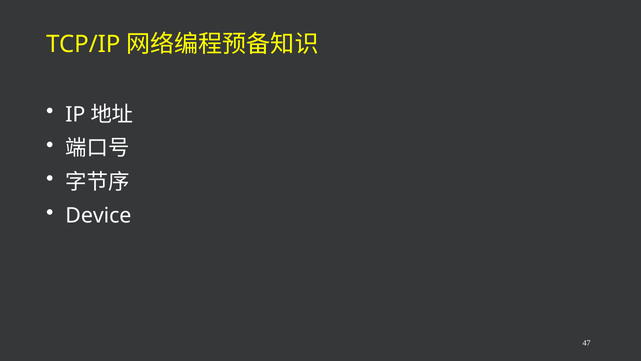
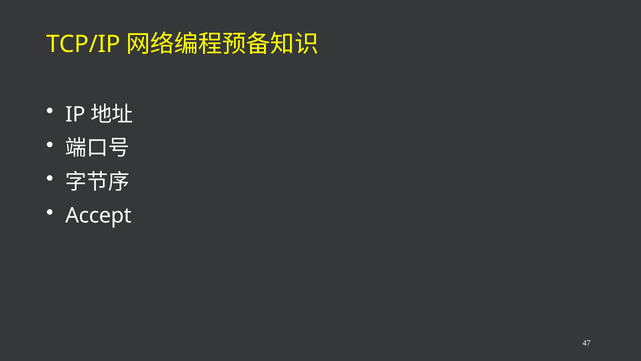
Device: Device -> Accept
